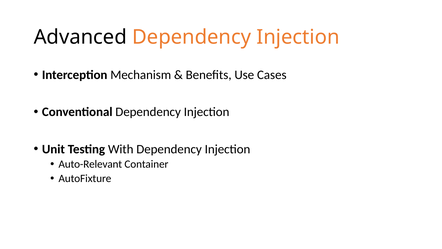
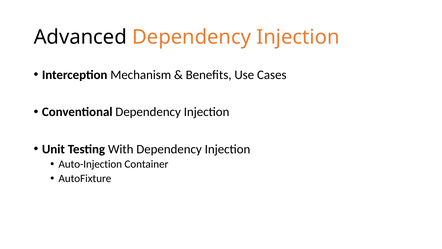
Auto-Relevant: Auto-Relevant -> Auto-Injection
